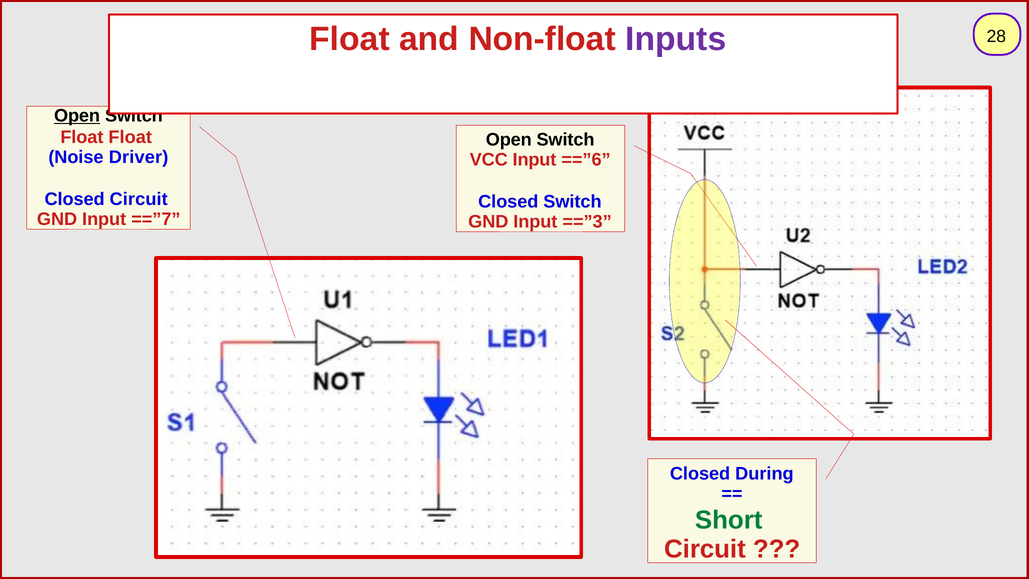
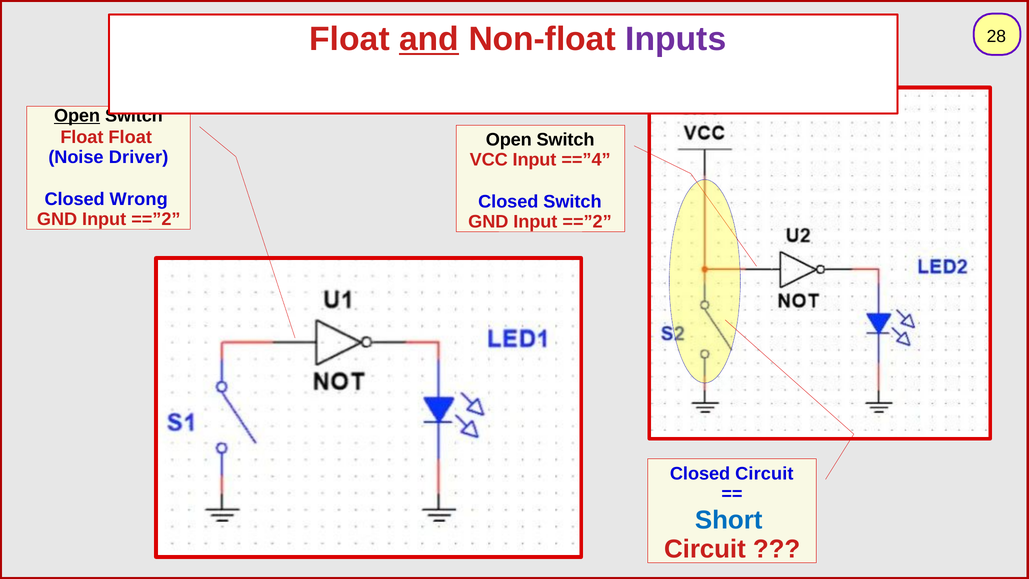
and underline: none -> present
==”6: ==”6 -> ==”4
Closed Circuit: Circuit -> Wrong
==”7 at (156, 219): ==”7 -> ==”2
==”3 at (587, 222): ==”3 -> ==”2
Closed During: During -> Circuit
Short colour: green -> blue
